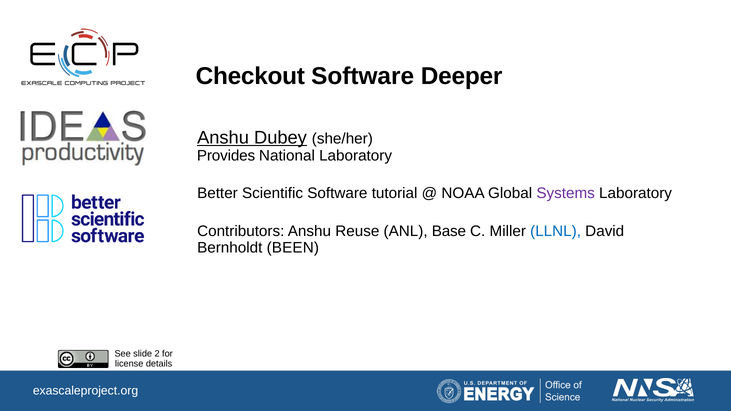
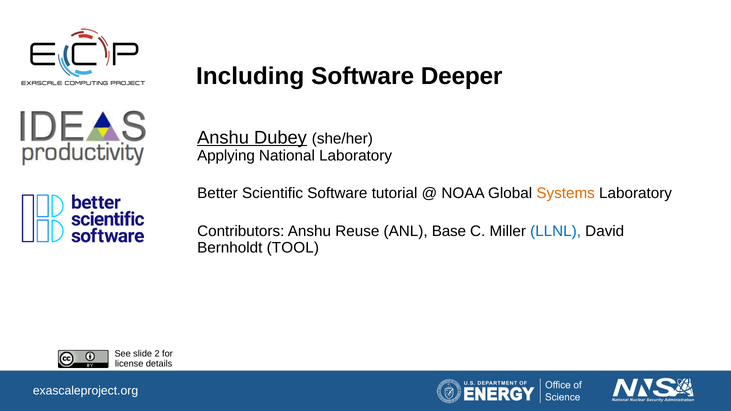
Checkout: Checkout -> Including
Provides: Provides -> Applying
Systems colour: purple -> orange
BEEN: BEEN -> TOOL
